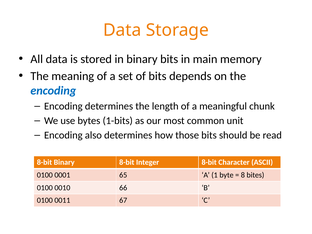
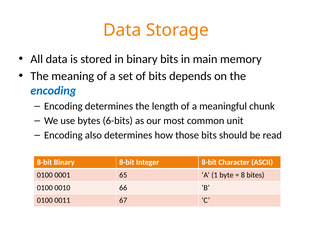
1-bits: 1-bits -> 6-bits
